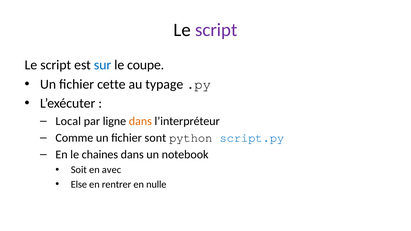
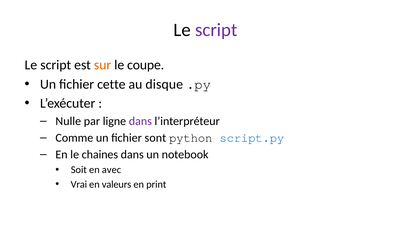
sur colour: blue -> orange
typage: typage -> disque
Local: Local -> Nulle
dans at (140, 121) colour: orange -> purple
Else: Else -> Vrai
rentrer: rentrer -> valeurs
nulle: nulle -> print
